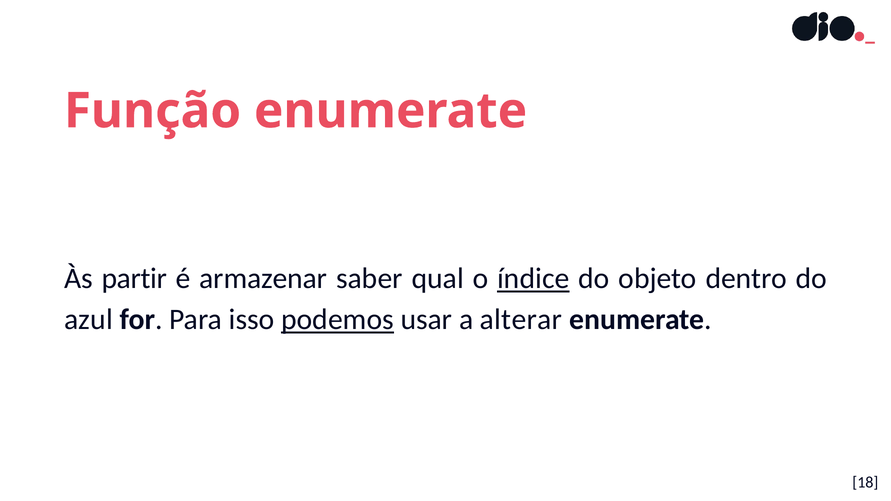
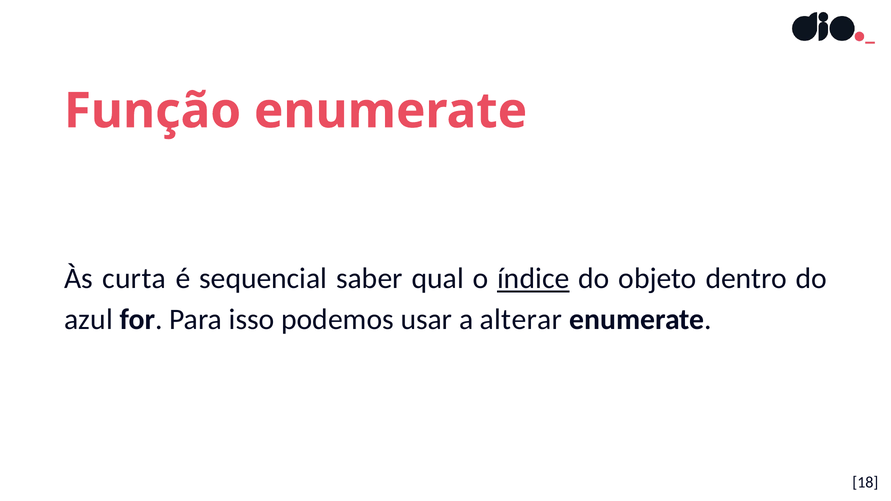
partir: partir -> curta
armazenar: armazenar -> sequencial
podemos underline: present -> none
